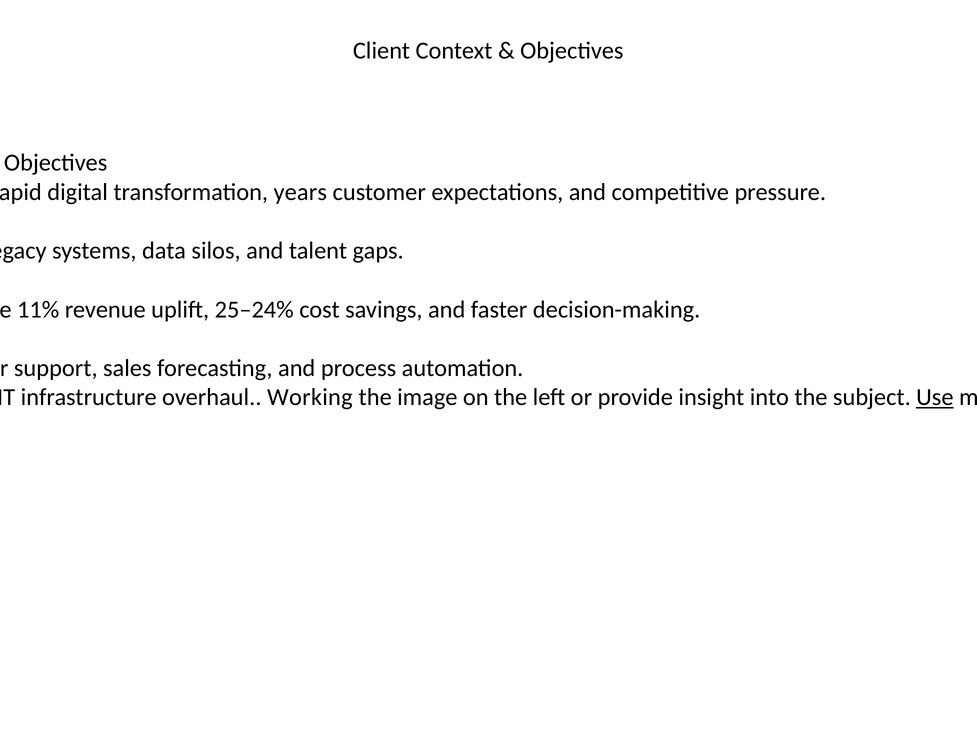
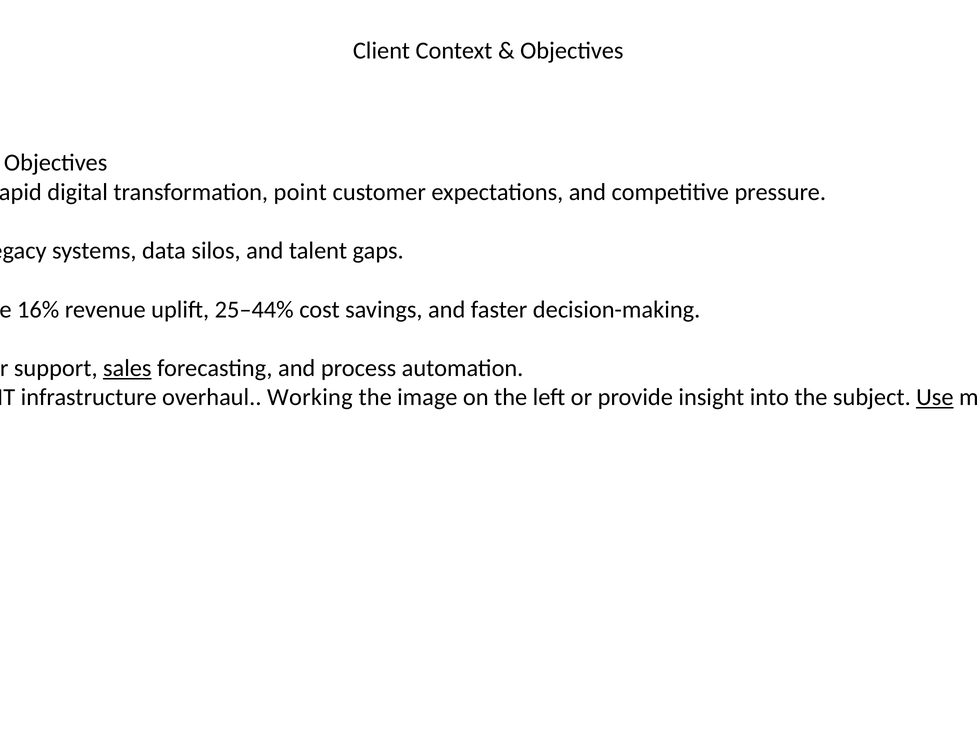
years: years -> point
11%: 11% -> 16%
25–24%: 25–24% -> 25–44%
sales underline: none -> present
